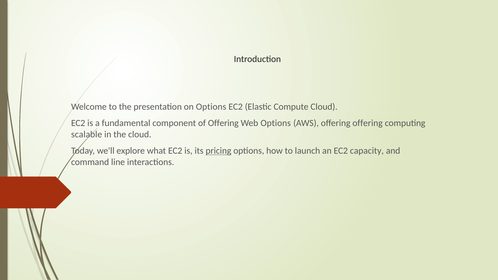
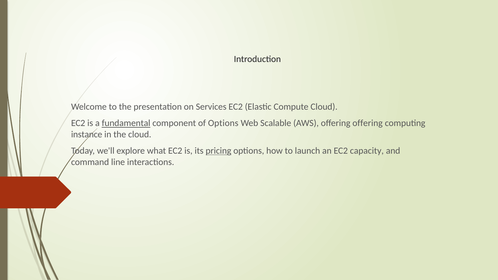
on Options: Options -> Services
fundamental underline: none -> present
of Offering: Offering -> Options
Web Options: Options -> Scalable
scalable: scalable -> instance
